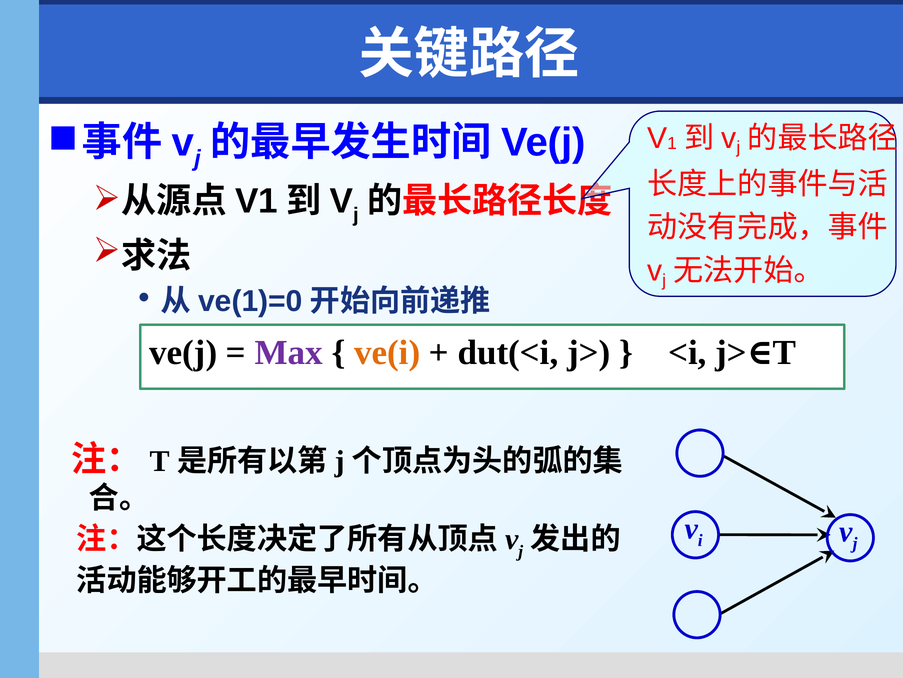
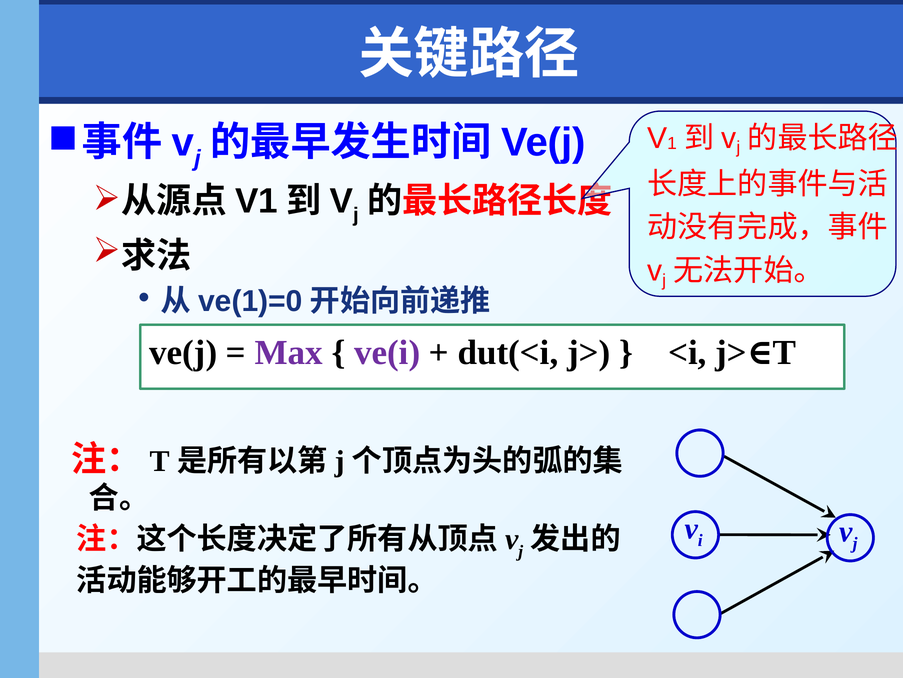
ve(i colour: orange -> purple
